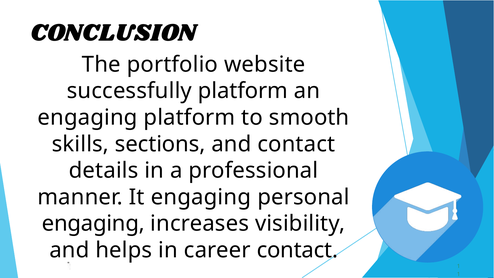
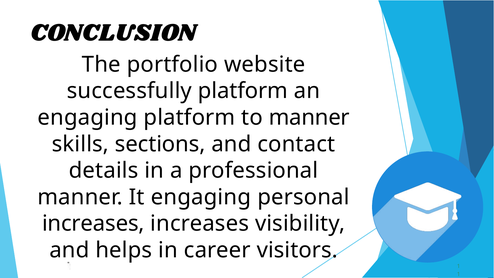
to smooth: smooth -> manner
engaging at (93, 223): engaging -> increases
career contact: contact -> visitors
